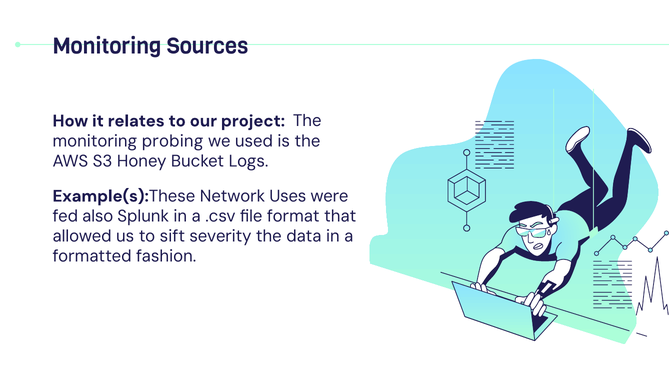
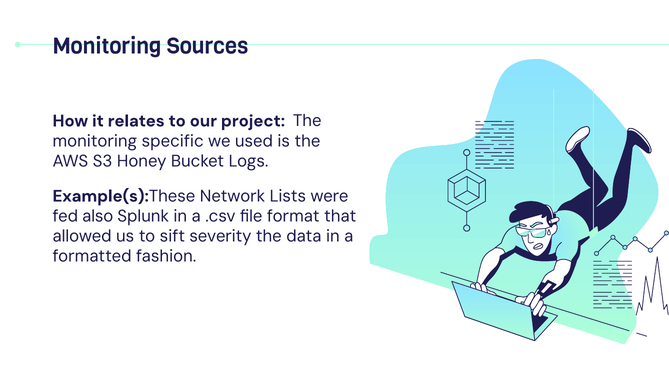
probing: probing -> specific
Uses: Uses -> Lists
